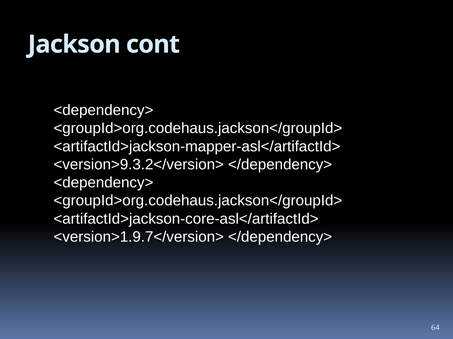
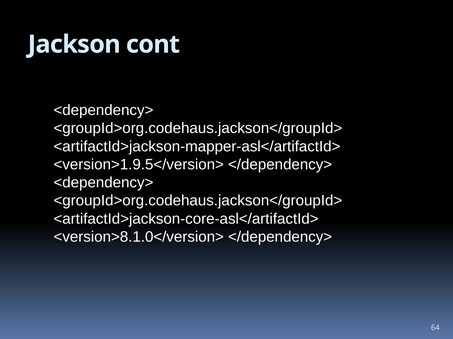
<version>9.3.2</version>: <version>9.3.2</version> -> <version>1.9.5</version>
<version>1.9.7</version>: <version>1.9.7</version> -> <version>8.1.0</version>
